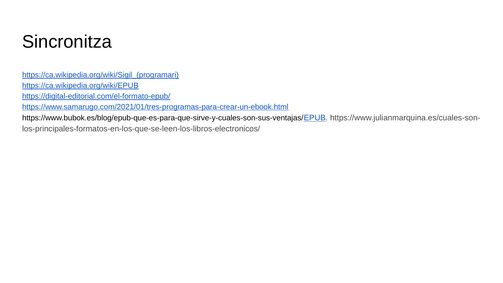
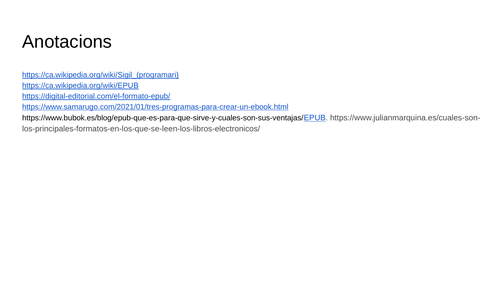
Sincronitza: Sincronitza -> Anotacions
